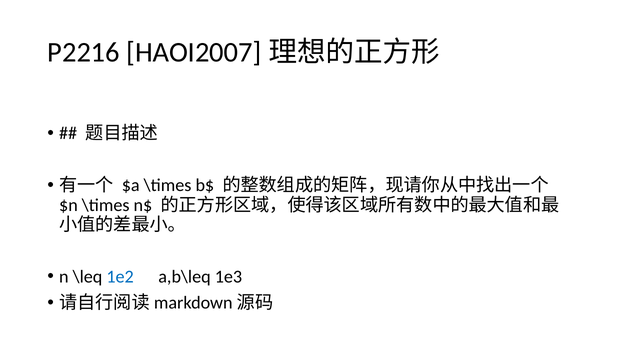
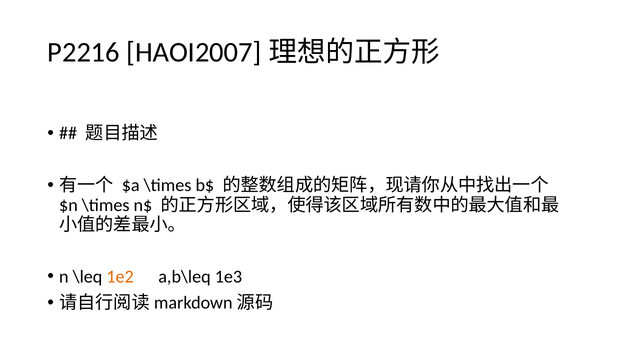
1e2 colour: blue -> orange
